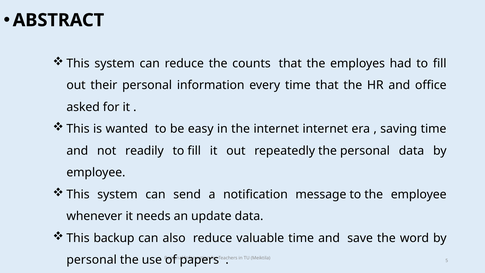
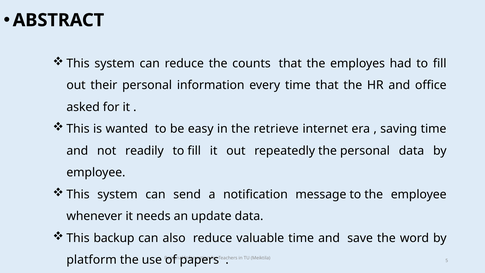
the internet: internet -> retrieve
personal at (92, 260): personal -> platform
